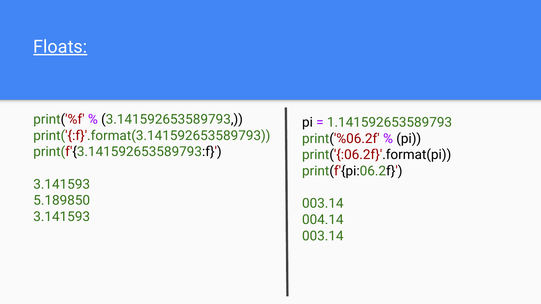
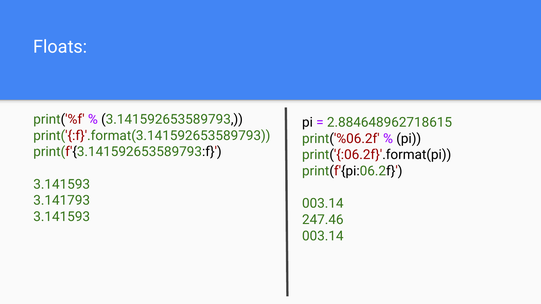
Floats underline: present -> none
1.141592653589793: 1.141592653589793 -> 2.884648962718615
5.189850: 5.189850 -> 3.141793
004.14: 004.14 -> 247.46
